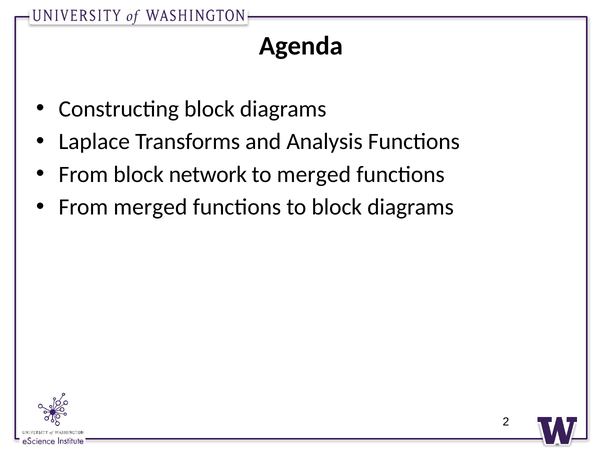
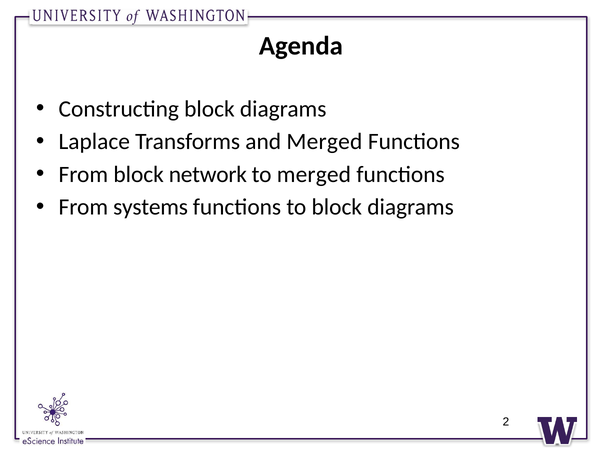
and Analysis: Analysis -> Merged
From merged: merged -> systems
